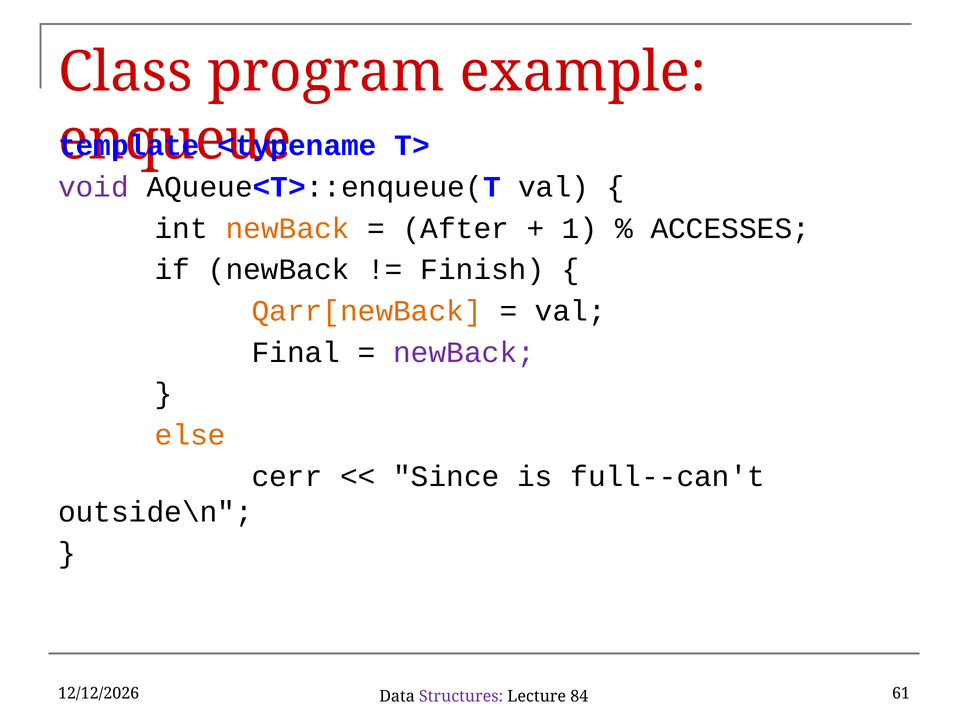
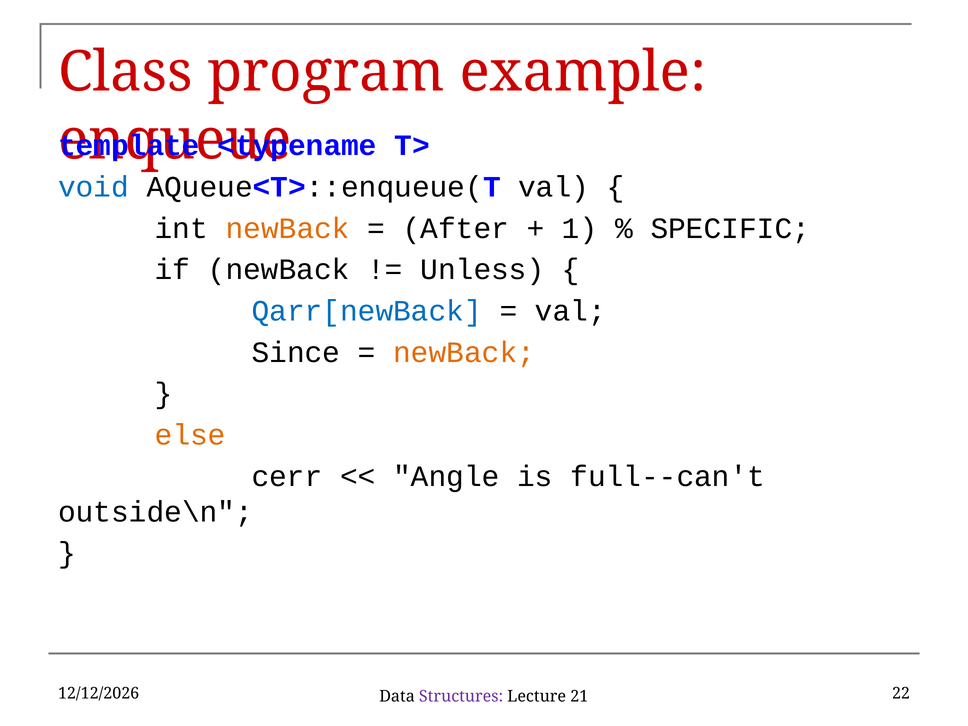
void colour: purple -> blue
ACCESSES: ACCESSES -> SPECIFIC
Finish: Finish -> Unless
Qarr[newBack colour: orange -> blue
Final: Final -> Since
newBack at (464, 352) colour: purple -> orange
Since: Since -> Angle
61: 61 -> 22
84: 84 -> 21
